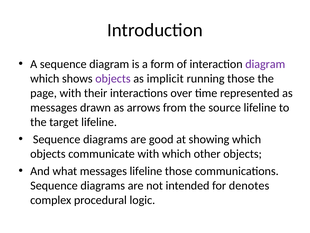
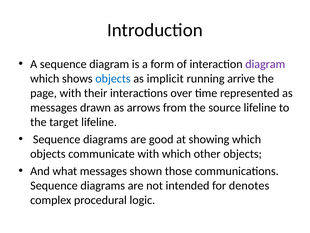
objects at (113, 78) colour: purple -> blue
running those: those -> arrive
messages lifeline: lifeline -> shown
